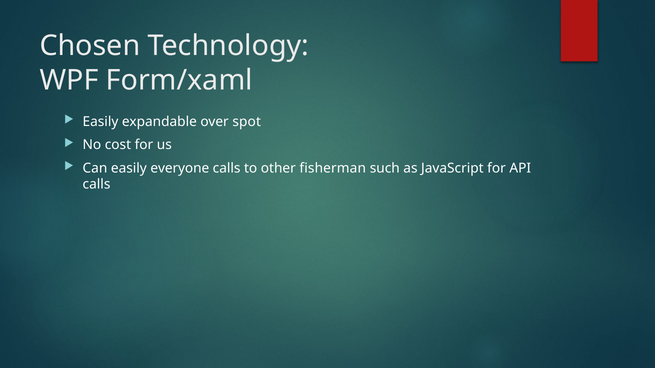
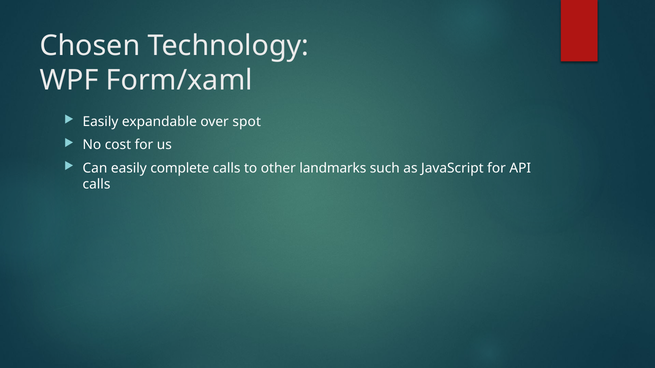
everyone: everyone -> complete
fisherman: fisherman -> landmarks
